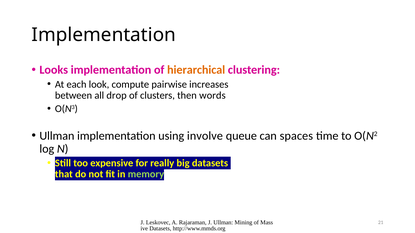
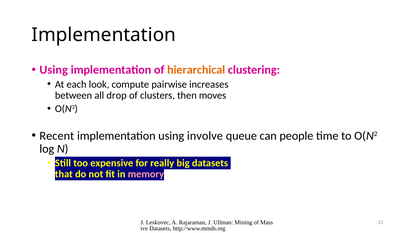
Looks at (54, 70): Looks -> Using
words: words -> moves
Ullman at (57, 136): Ullman -> Recent
spaces: spaces -> people
memory colour: light green -> pink
